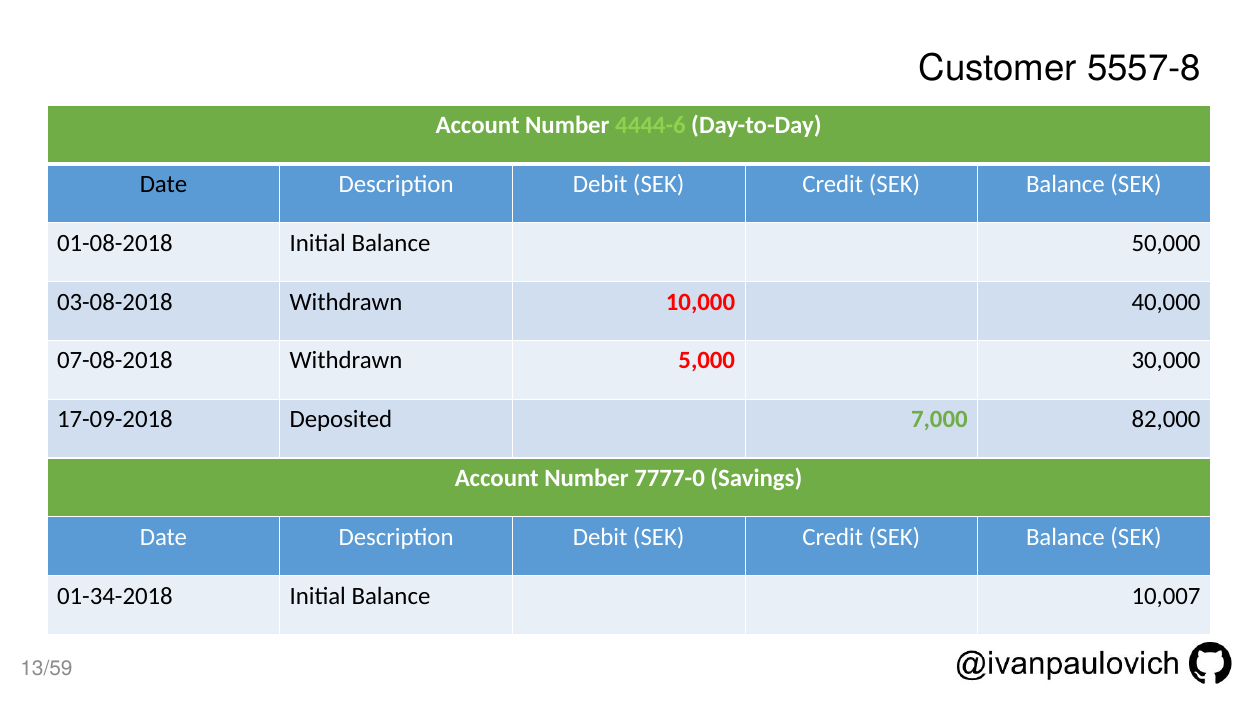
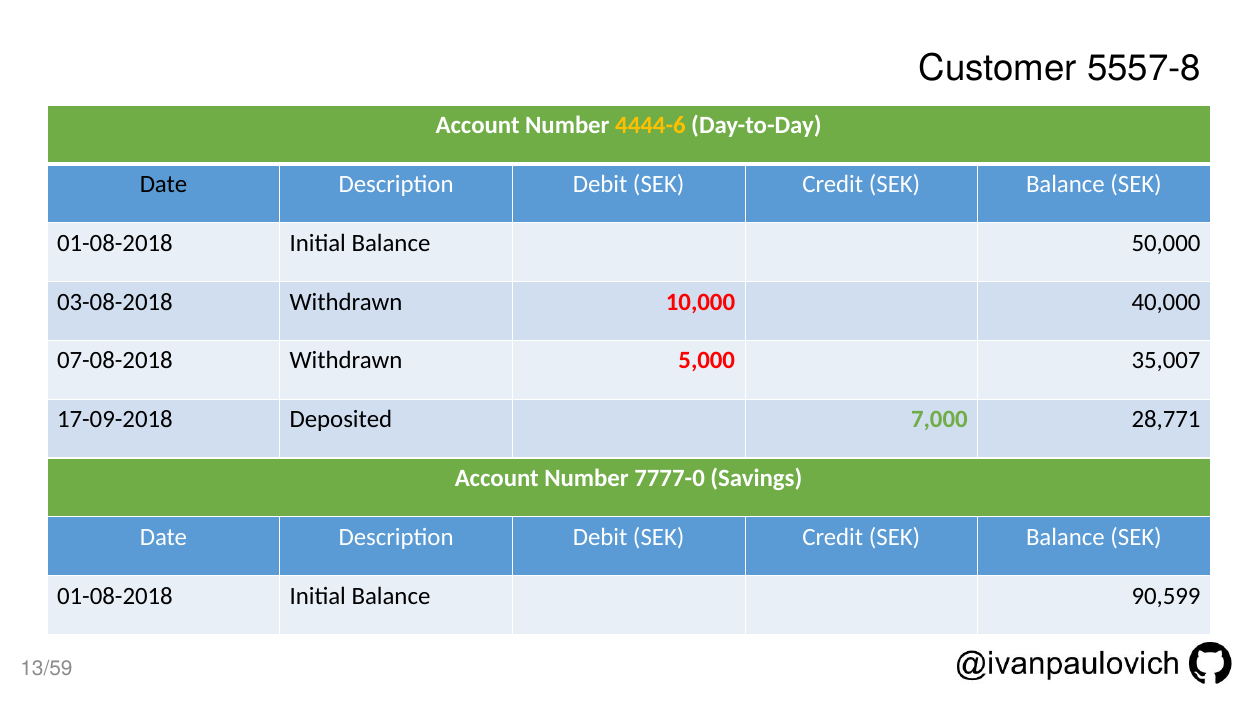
4444-6 colour: light green -> yellow
30,000: 30,000 -> 35,007
82,000: 82,000 -> 28,771
01-34-2018 at (115, 596): 01-34-2018 -> 01-08-2018
10,007: 10,007 -> 90,599
